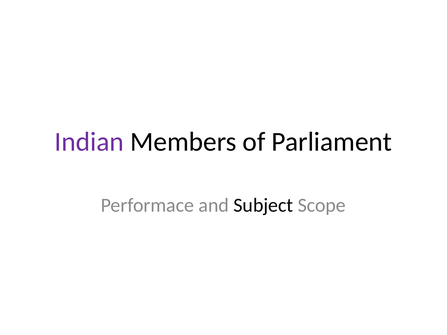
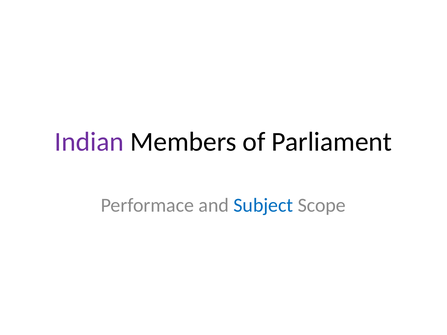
Subject colour: black -> blue
